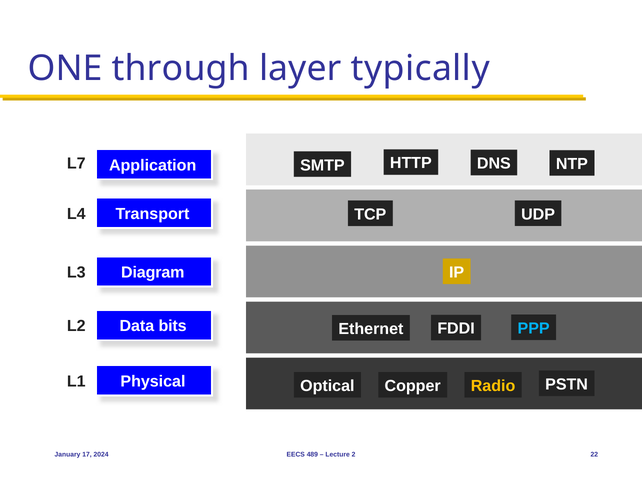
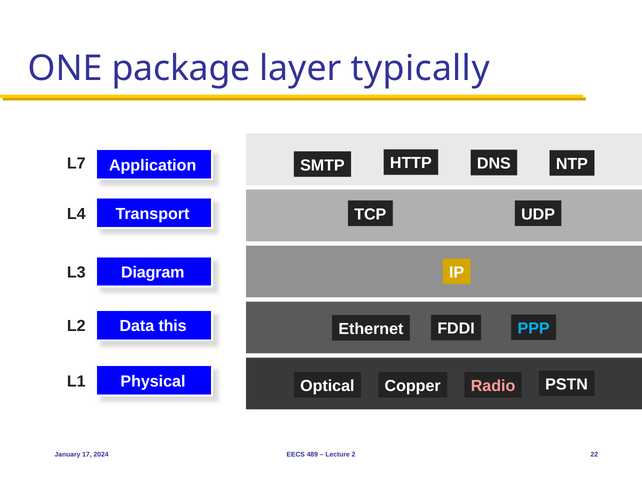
through: through -> package
bits: bits -> this
Radio colour: yellow -> pink
